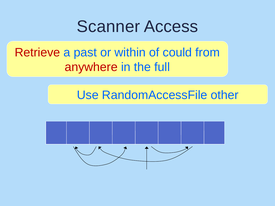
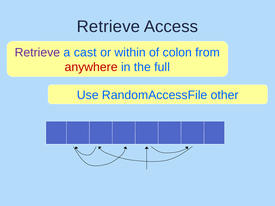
Scanner at (108, 27): Scanner -> Retrieve
Retrieve at (37, 53) colour: red -> purple
past: past -> cast
could: could -> colon
